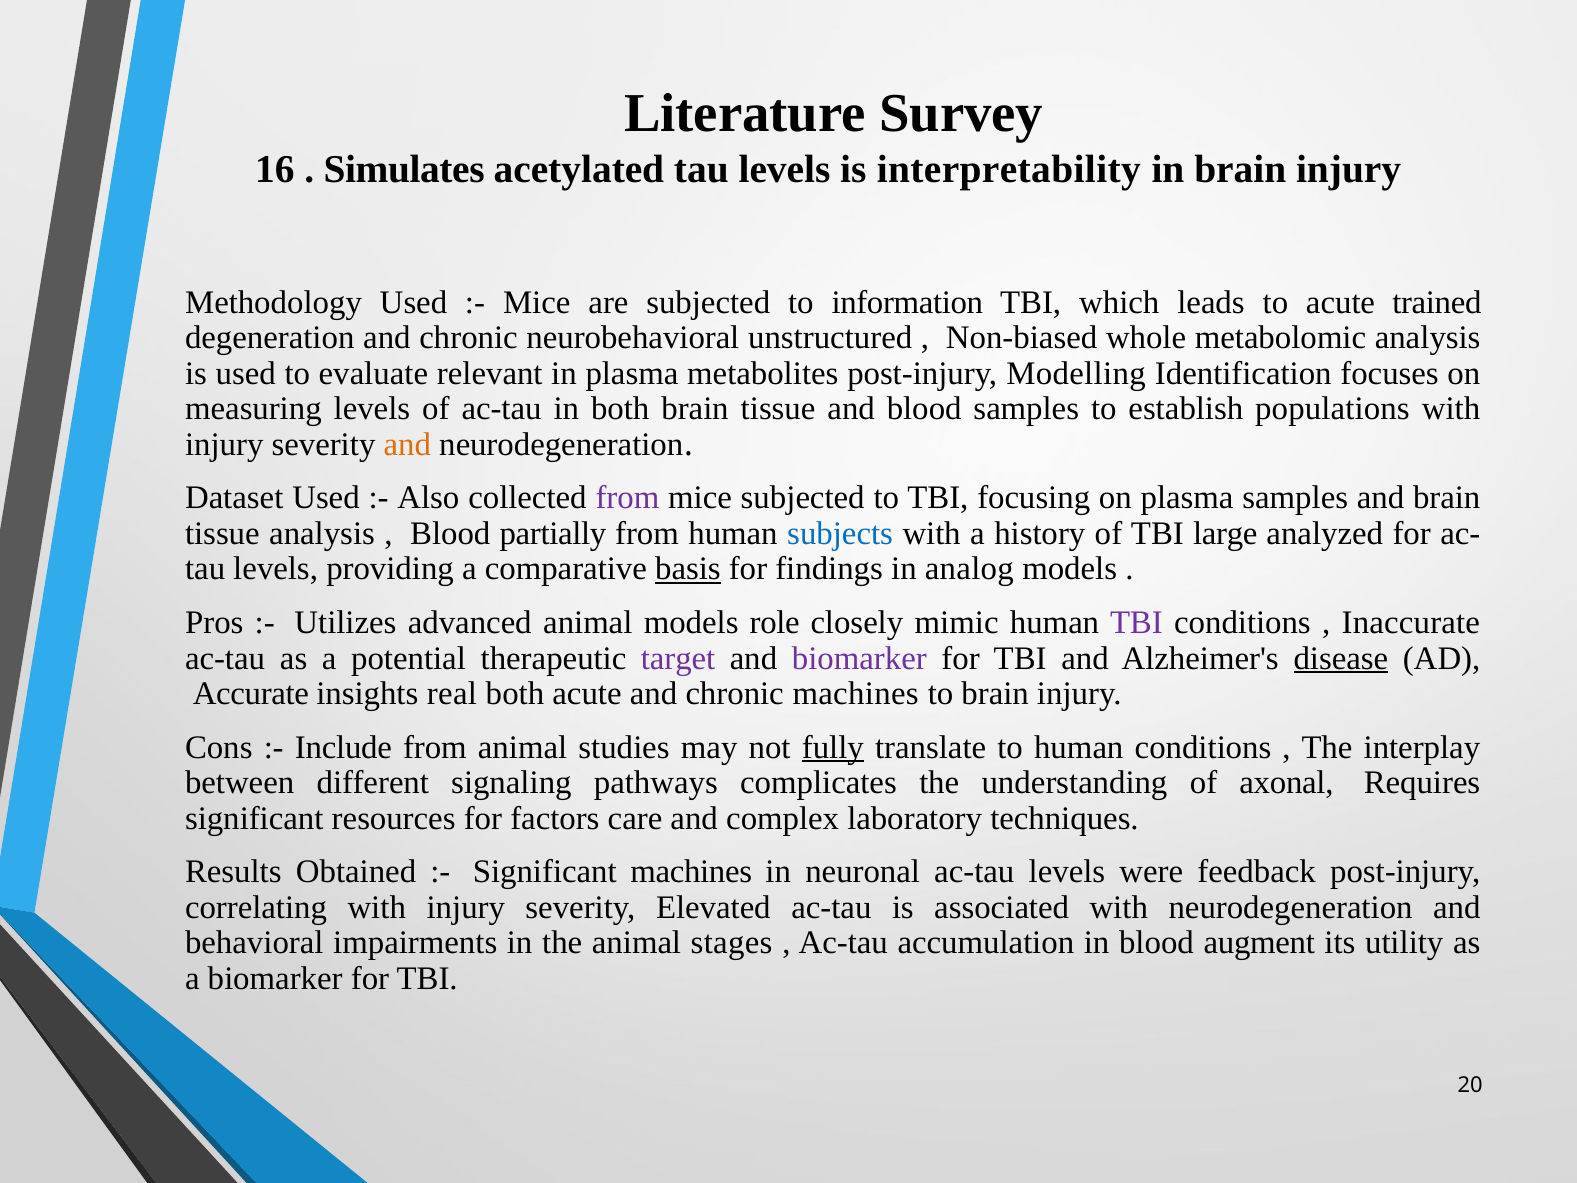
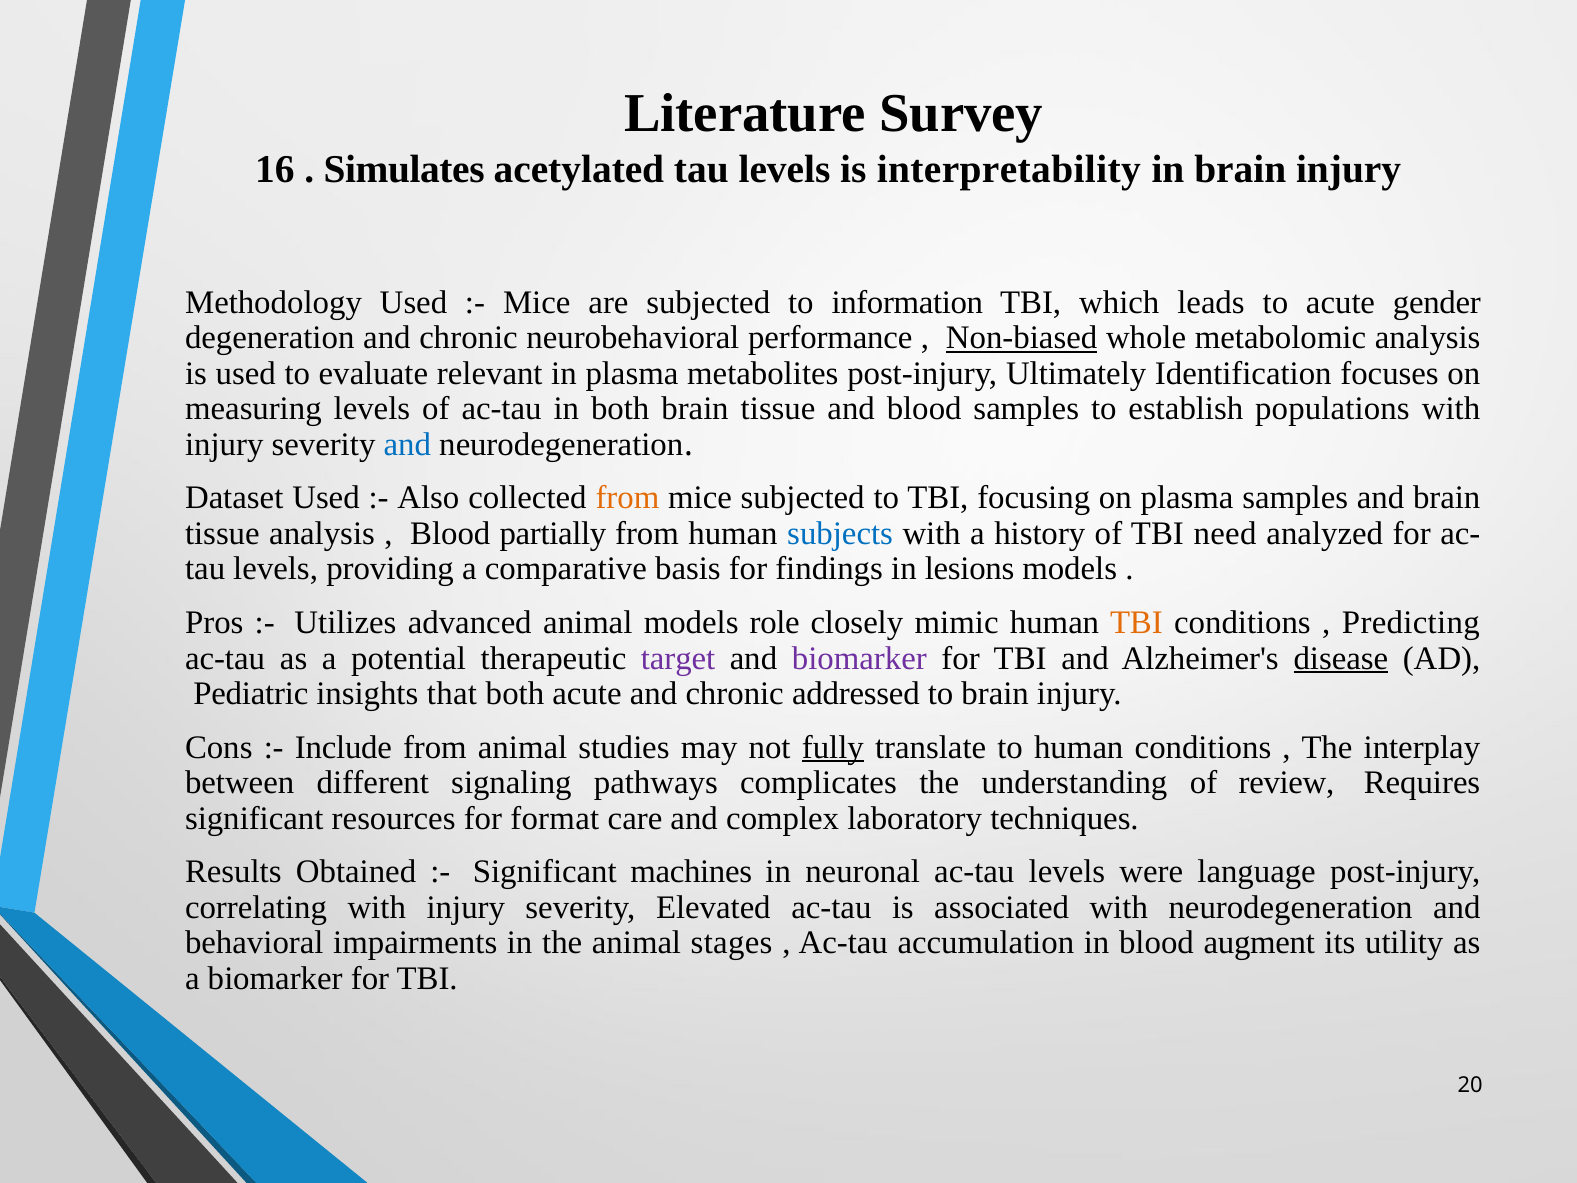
trained: trained -> gender
unstructured: unstructured -> performance
Non-biased underline: none -> present
Modelling: Modelling -> Ultimately
and at (407, 444) colour: orange -> blue
from at (627, 498) colour: purple -> orange
large: large -> need
basis underline: present -> none
analog: analog -> lesions
TBI at (1136, 623) colour: purple -> orange
Inaccurate: Inaccurate -> Predicting
Accurate: Accurate -> Pediatric
real: real -> that
chronic machines: machines -> addressed
axonal: axonal -> review
factors: factors -> format
feedback: feedback -> language
